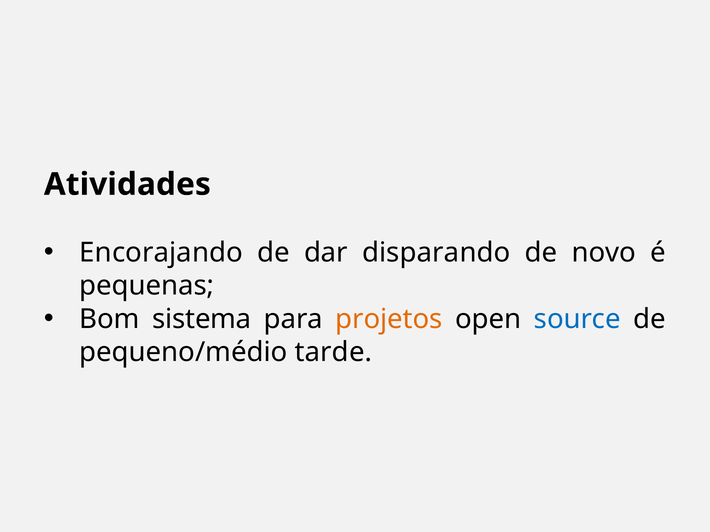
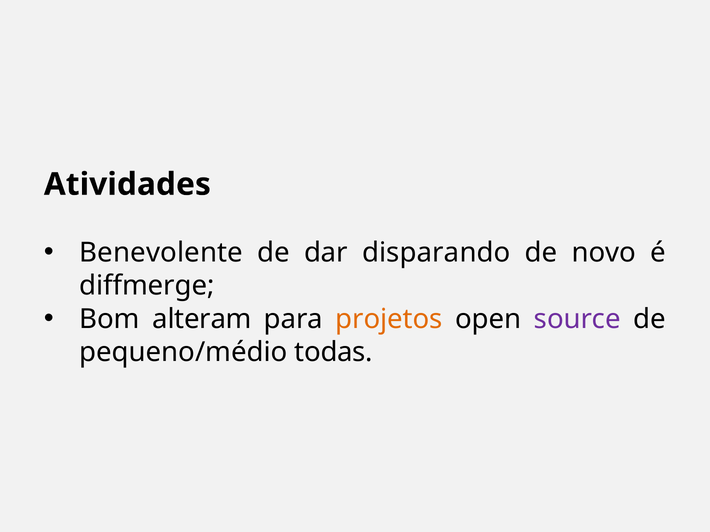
Encorajando: Encorajando -> Benevolente
pequenas: pequenas -> diffmerge
sistema: sistema -> alteram
source colour: blue -> purple
tarde: tarde -> todas
